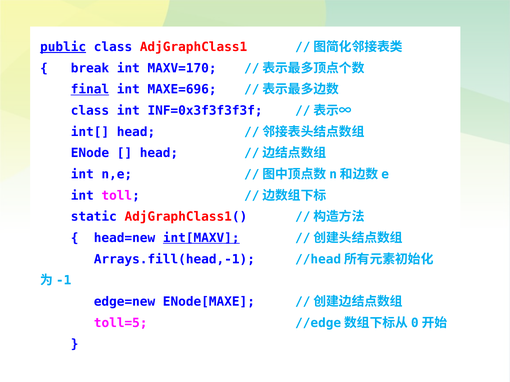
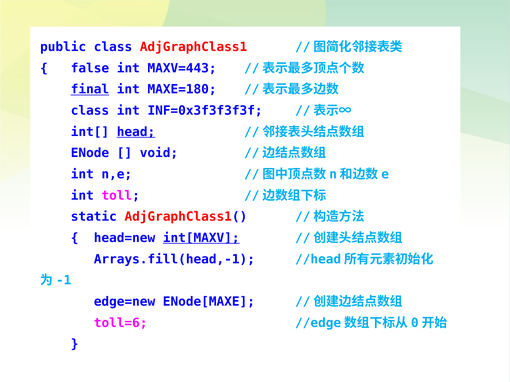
public underline: present -> none
break: break -> false
MAXV=170: MAXV=170 -> MAXV=443
MAXE=696: MAXE=696 -> MAXE=180
head at (136, 132) underline: none -> present
head at (159, 153): head -> void
toll=5: toll=5 -> toll=6
